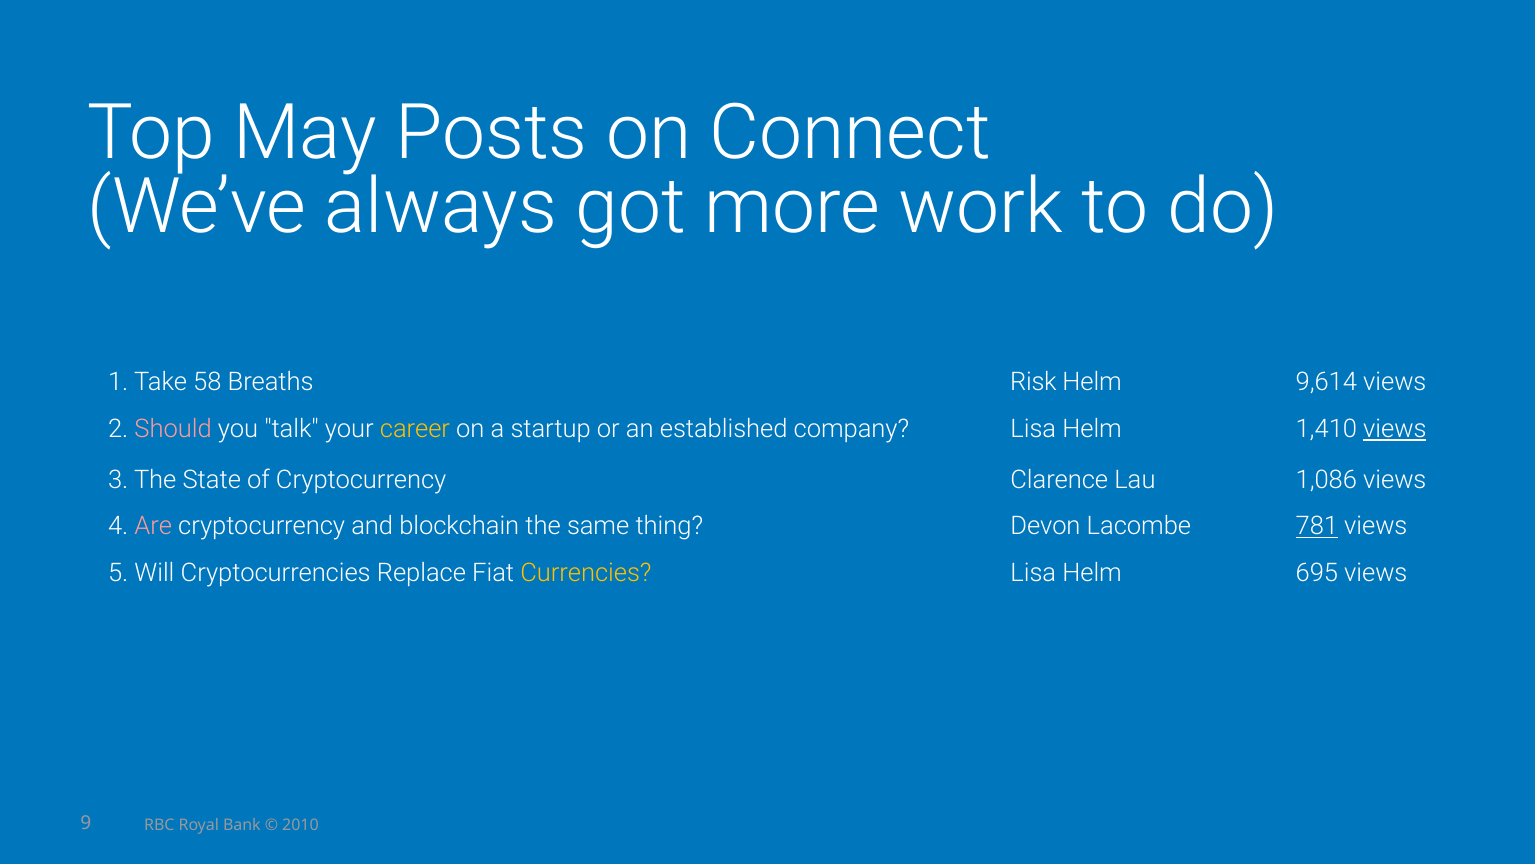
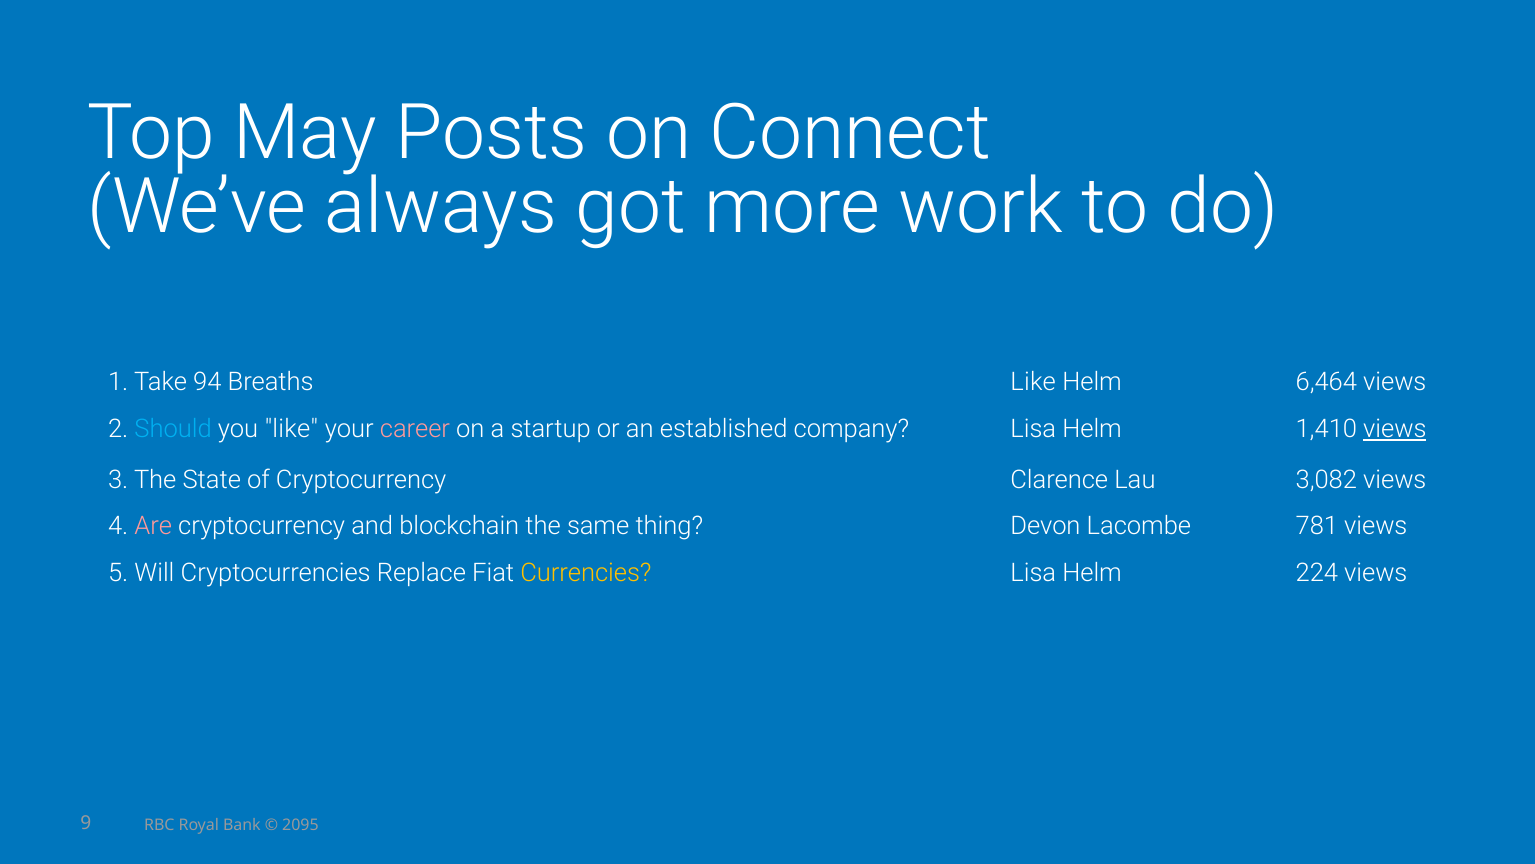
58: 58 -> 94
Breaths Risk: Risk -> Like
9,614: 9,614 -> 6,464
Should colour: pink -> light blue
you talk: talk -> like
career colour: yellow -> pink
1,086: 1,086 -> 3,082
781 underline: present -> none
695: 695 -> 224
2010: 2010 -> 2095
